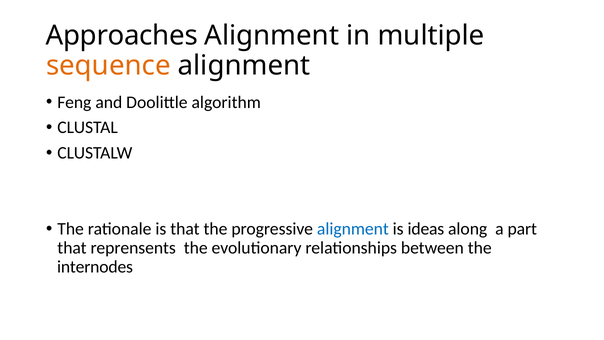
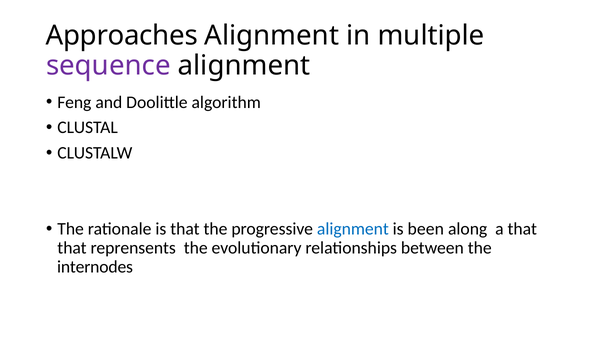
sequence colour: orange -> purple
ideas: ideas -> been
a part: part -> that
